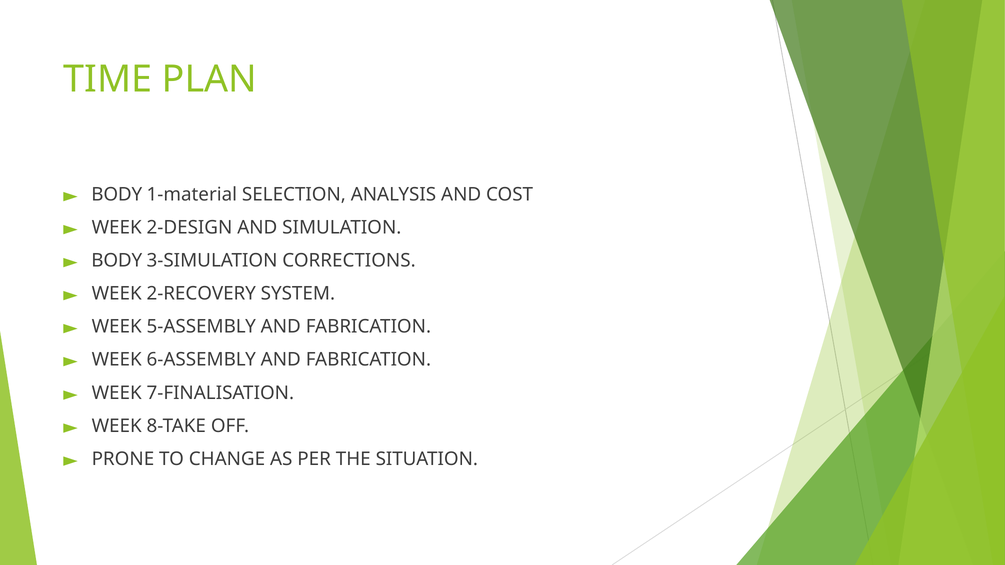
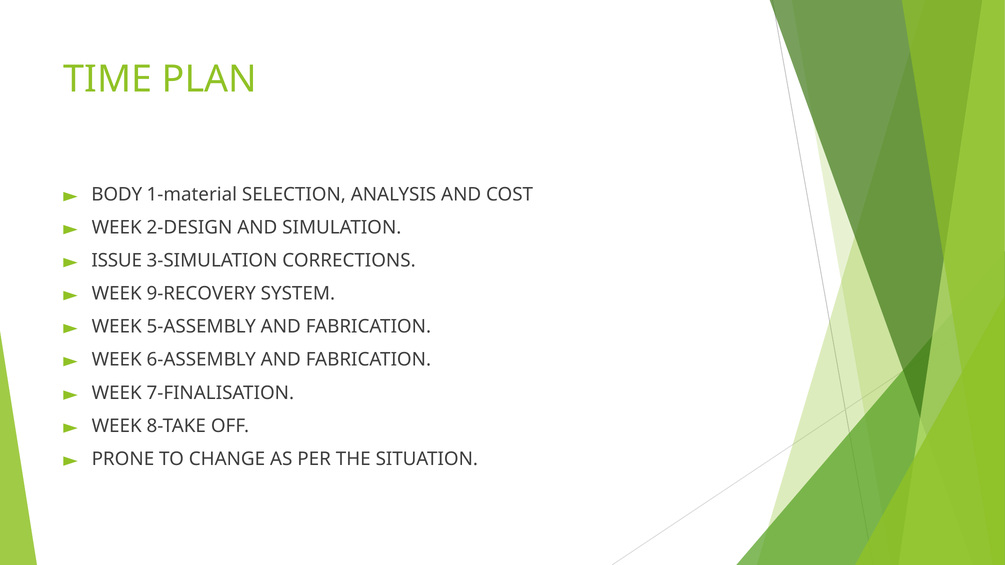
BODY at (117, 261): BODY -> ISSUE
2-RECOVERY: 2-RECOVERY -> 9-RECOVERY
